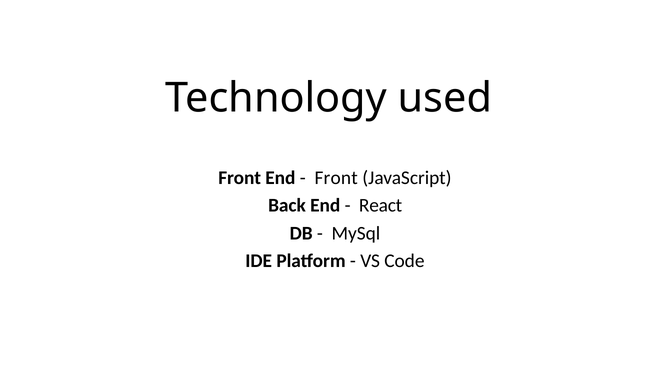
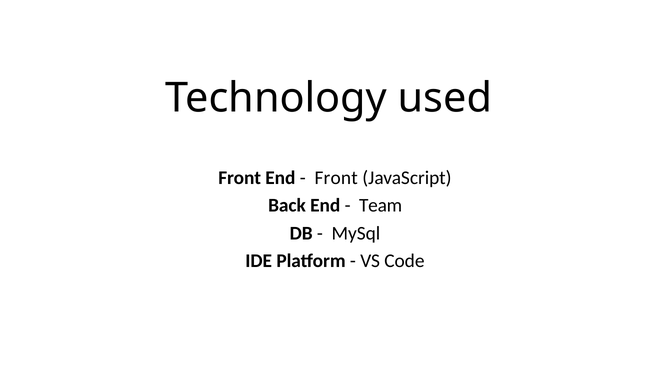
React: React -> Team
